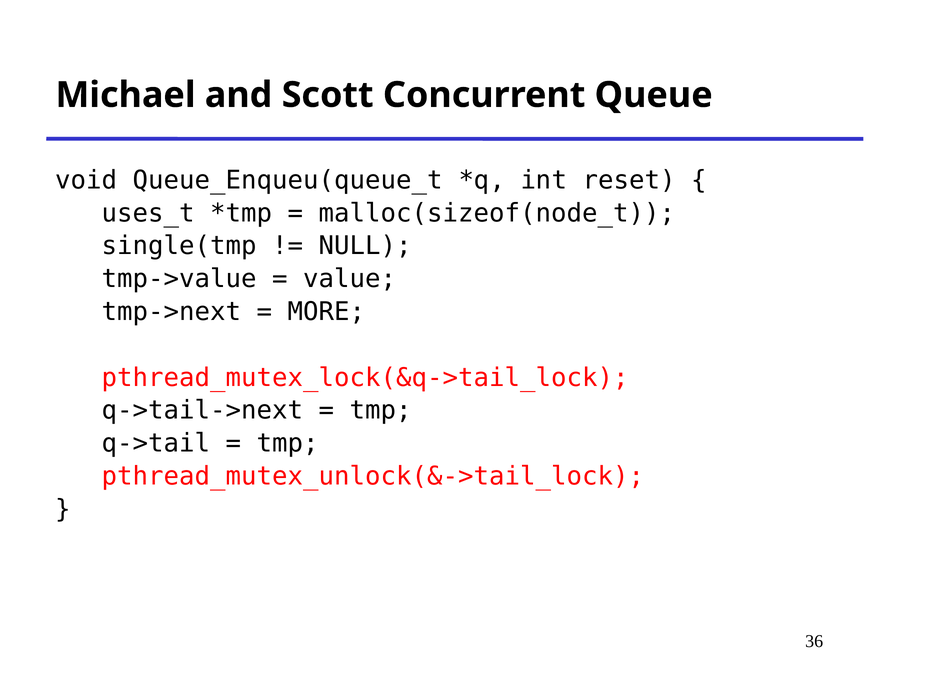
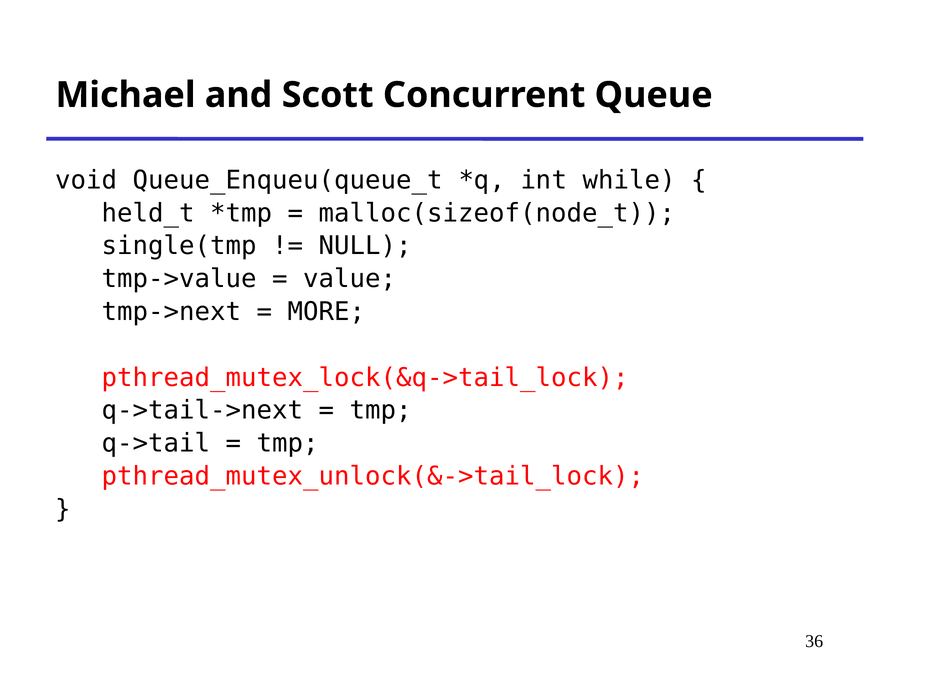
reset: reset -> while
uses_t: uses_t -> held_t
